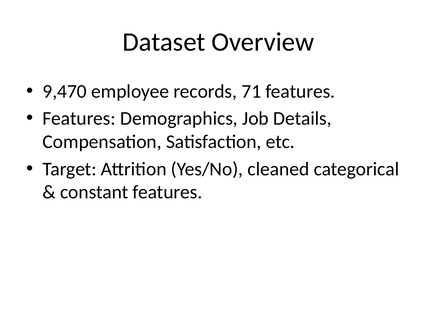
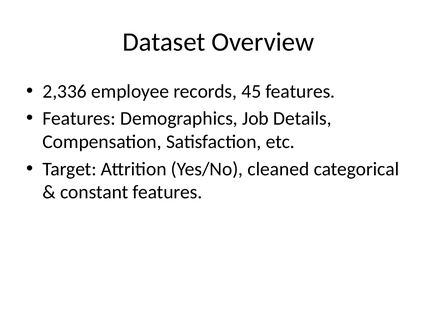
9,470: 9,470 -> 2,336
71: 71 -> 45
